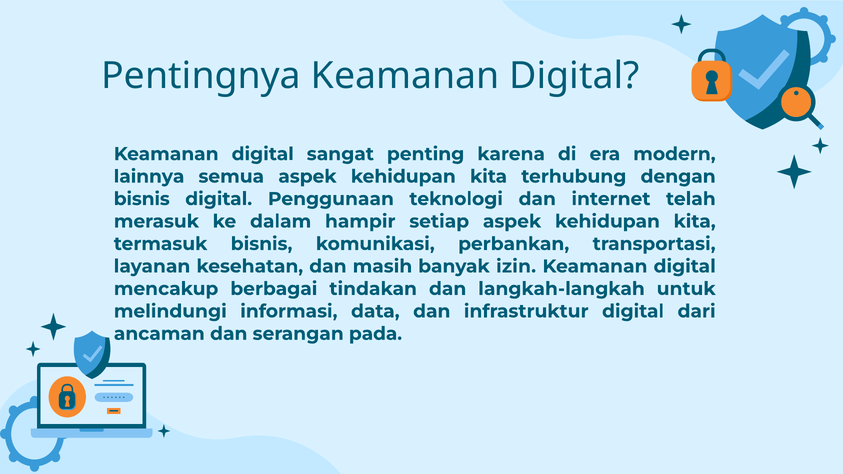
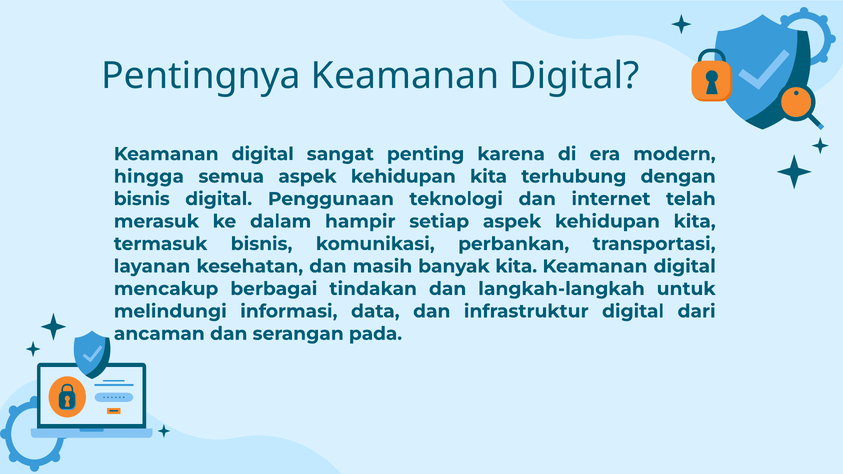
lainnya: lainnya -> hingga
banyak izin: izin -> kita
